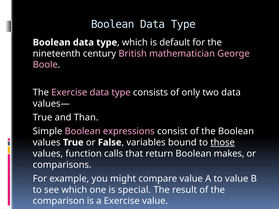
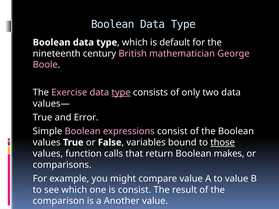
type at (121, 93) underline: none -> present
Than: Than -> Error
is special: special -> consist
a Exercise: Exercise -> Another
